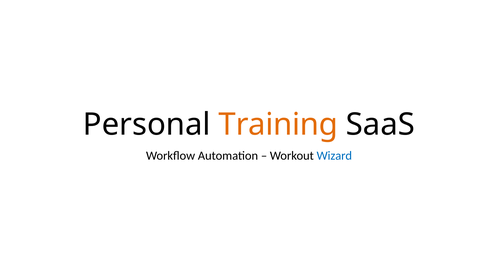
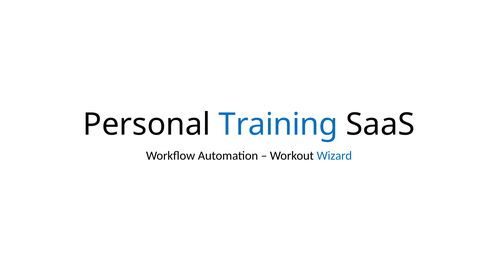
Training colour: orange -> blue
